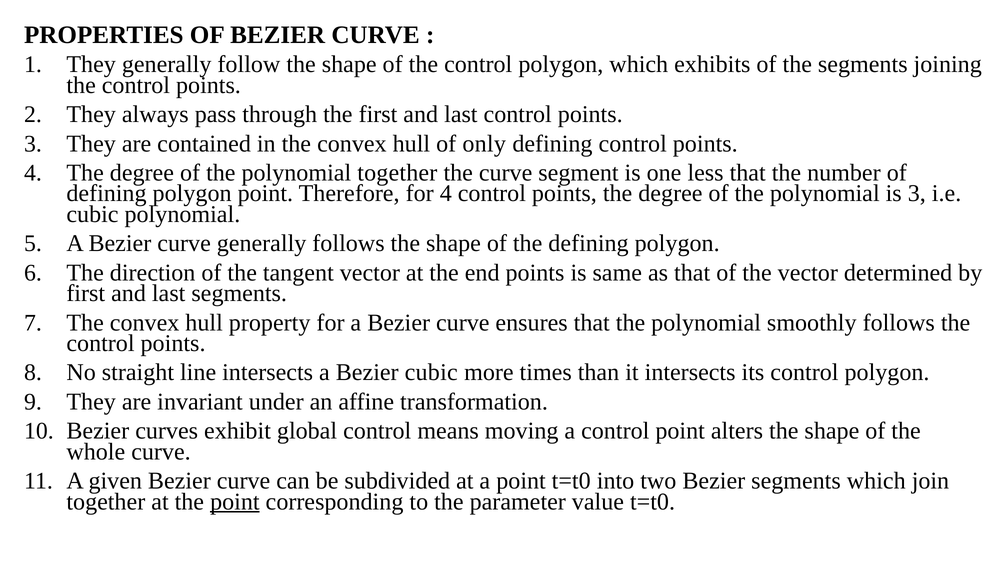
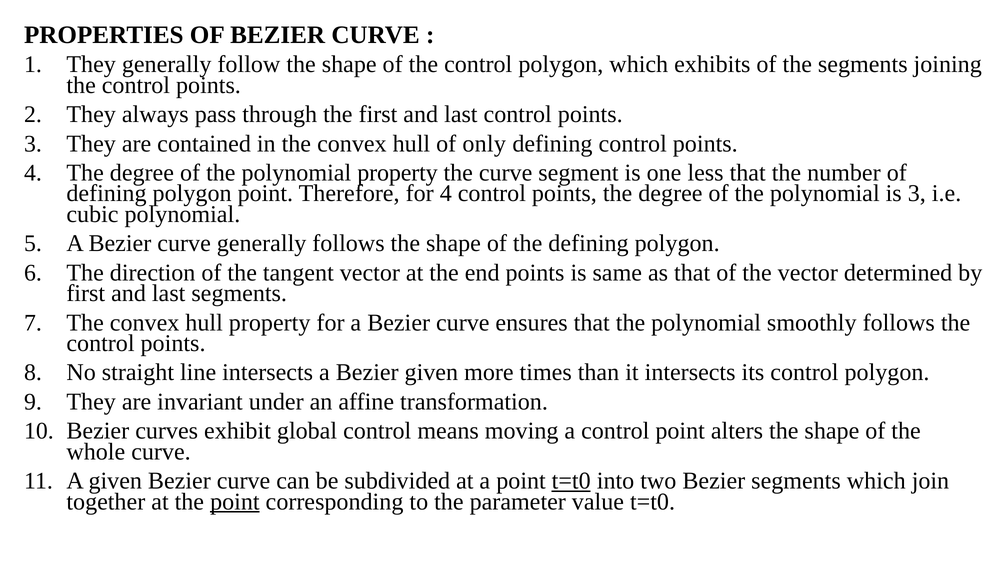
polynomial together: together -> property
Bezier cubic: cubic -> given
t=t0 at (571, 481) underline: none -> present
